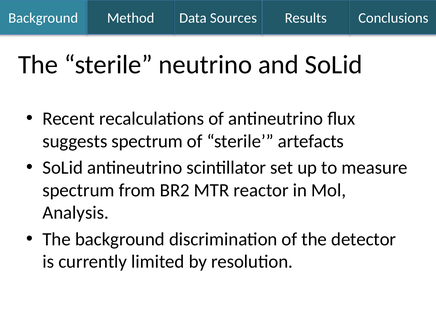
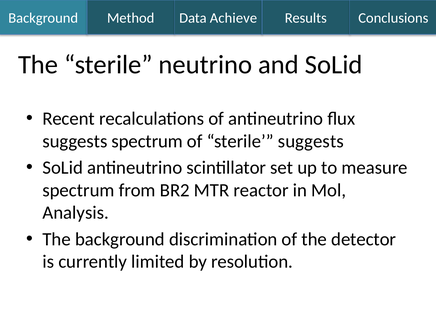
Sources: Sources -> Achieve
sterile artefacts: artefacts -> suggests
